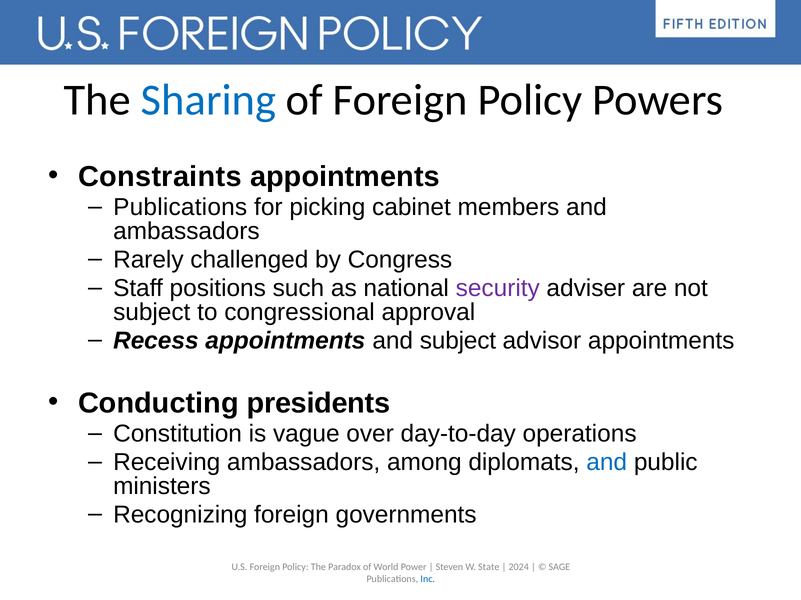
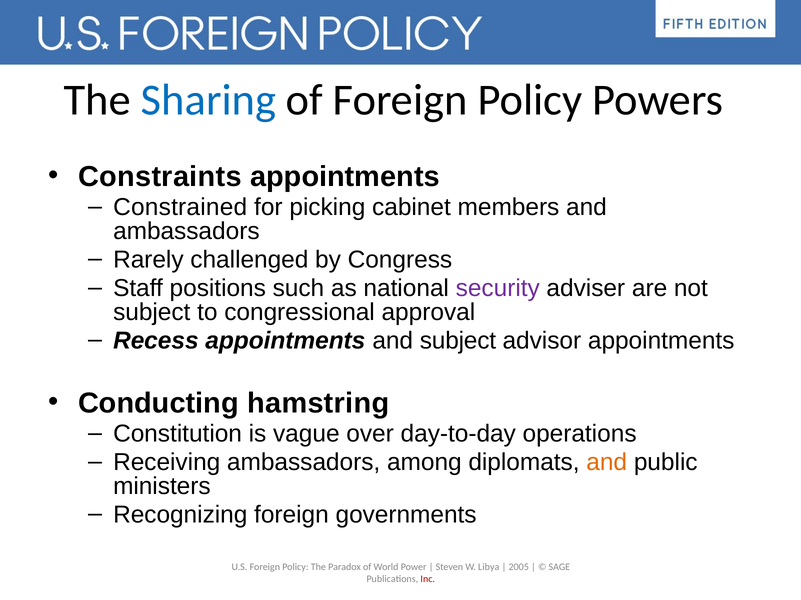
Publications at (180, 208): Publications -> Constrained
presidents: presidents -> hamstring
and at (607, 463) colour: blue -> orange
State: State -> Libya
2024: 2024 -> 2005
Inc colour: blue -> red
